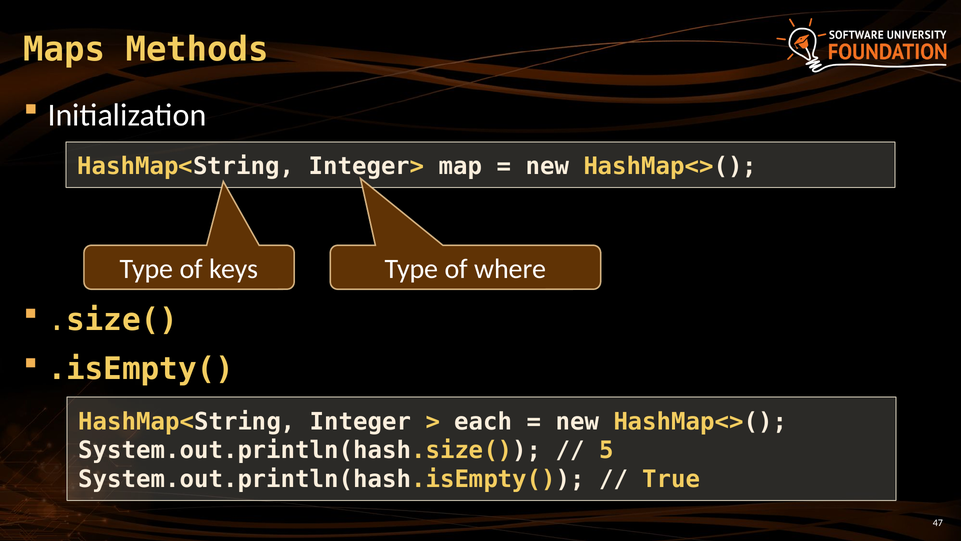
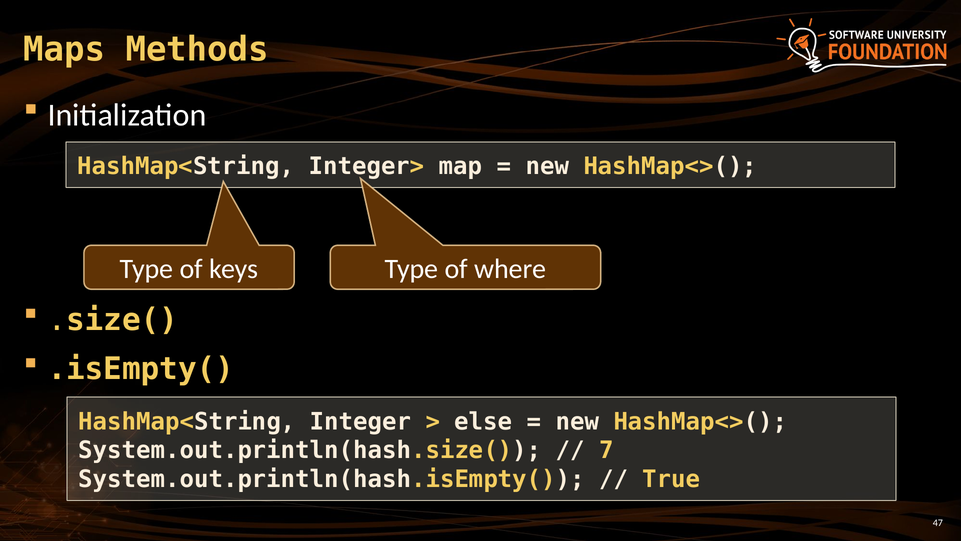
each: each -> else
5: 5 -> 7
